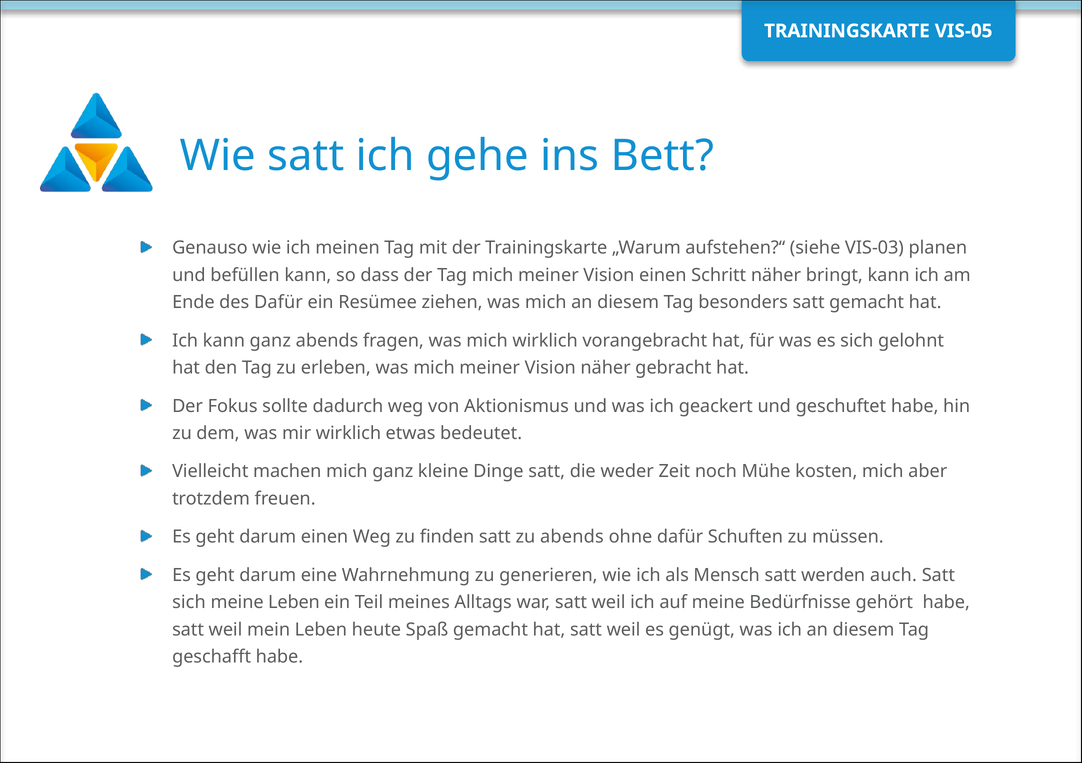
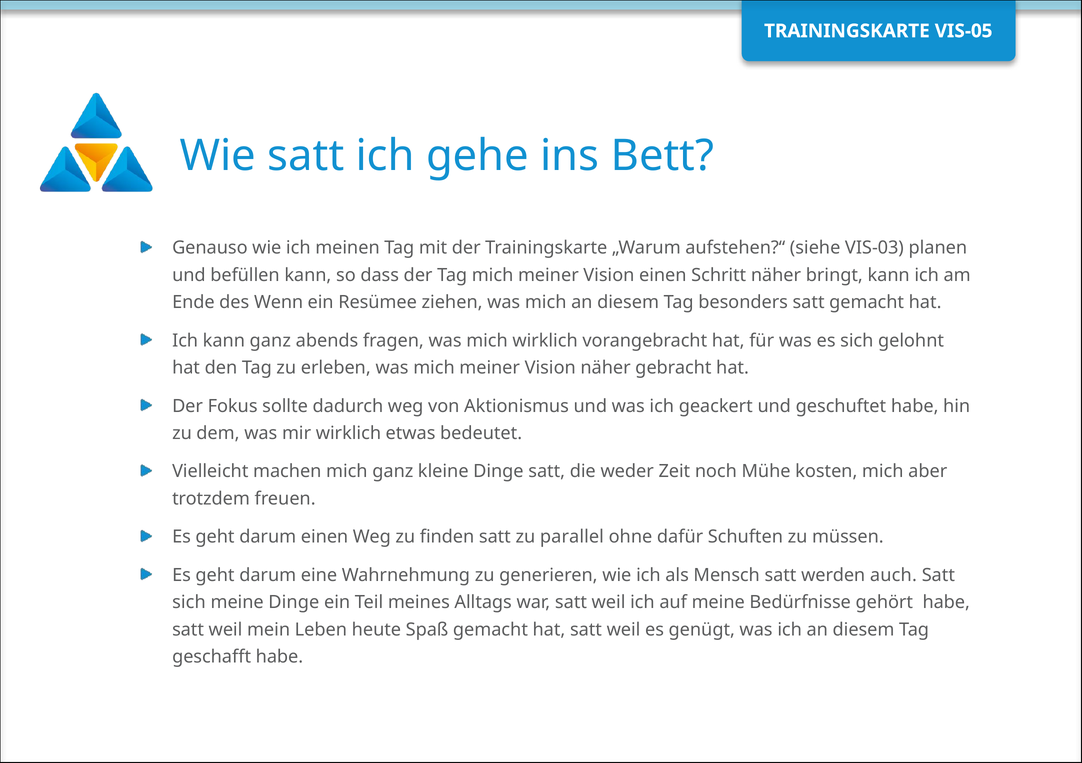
des Dafür: Dafür -> Wenn
zu abends: abends -> parallel
meine Leben: Leben -> Dinge
